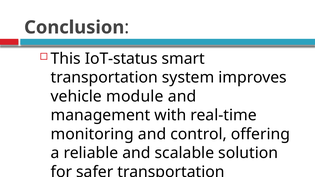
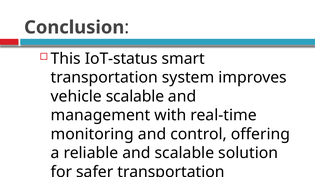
vehicle module: module -> scalable
